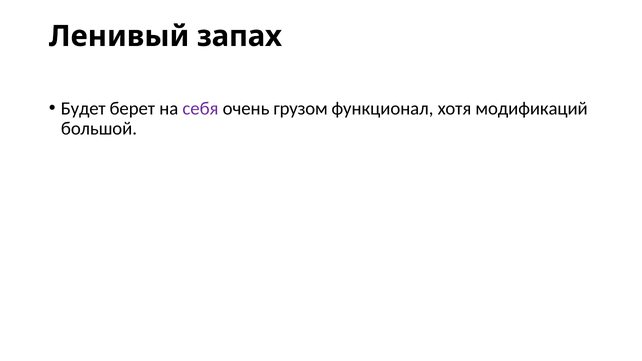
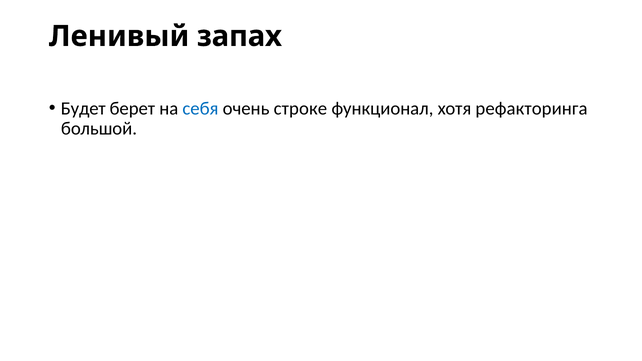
себя colour: purple -> blue
грузом: грузом -> строке
модификаций: модификаций -> рефакторинга
